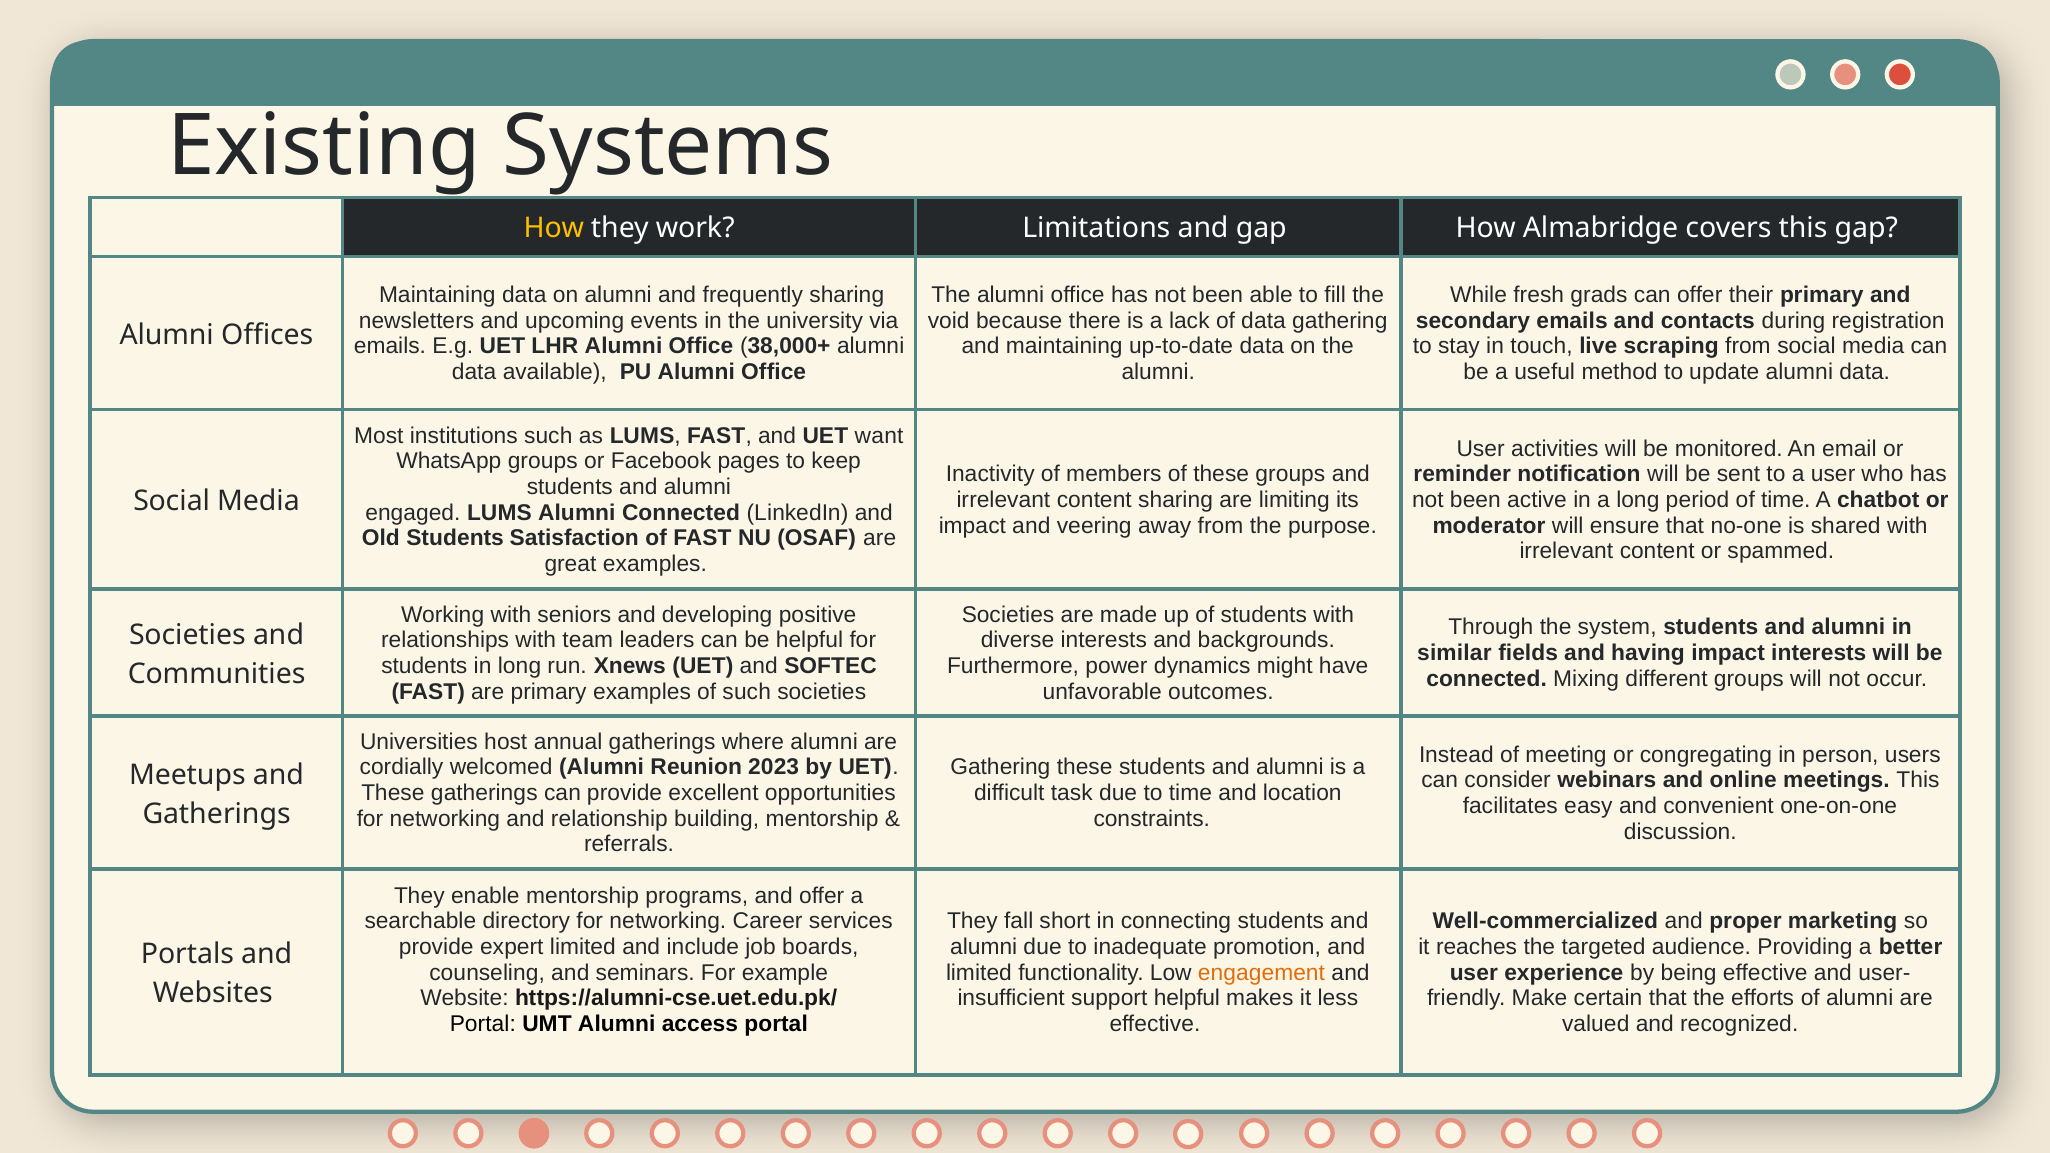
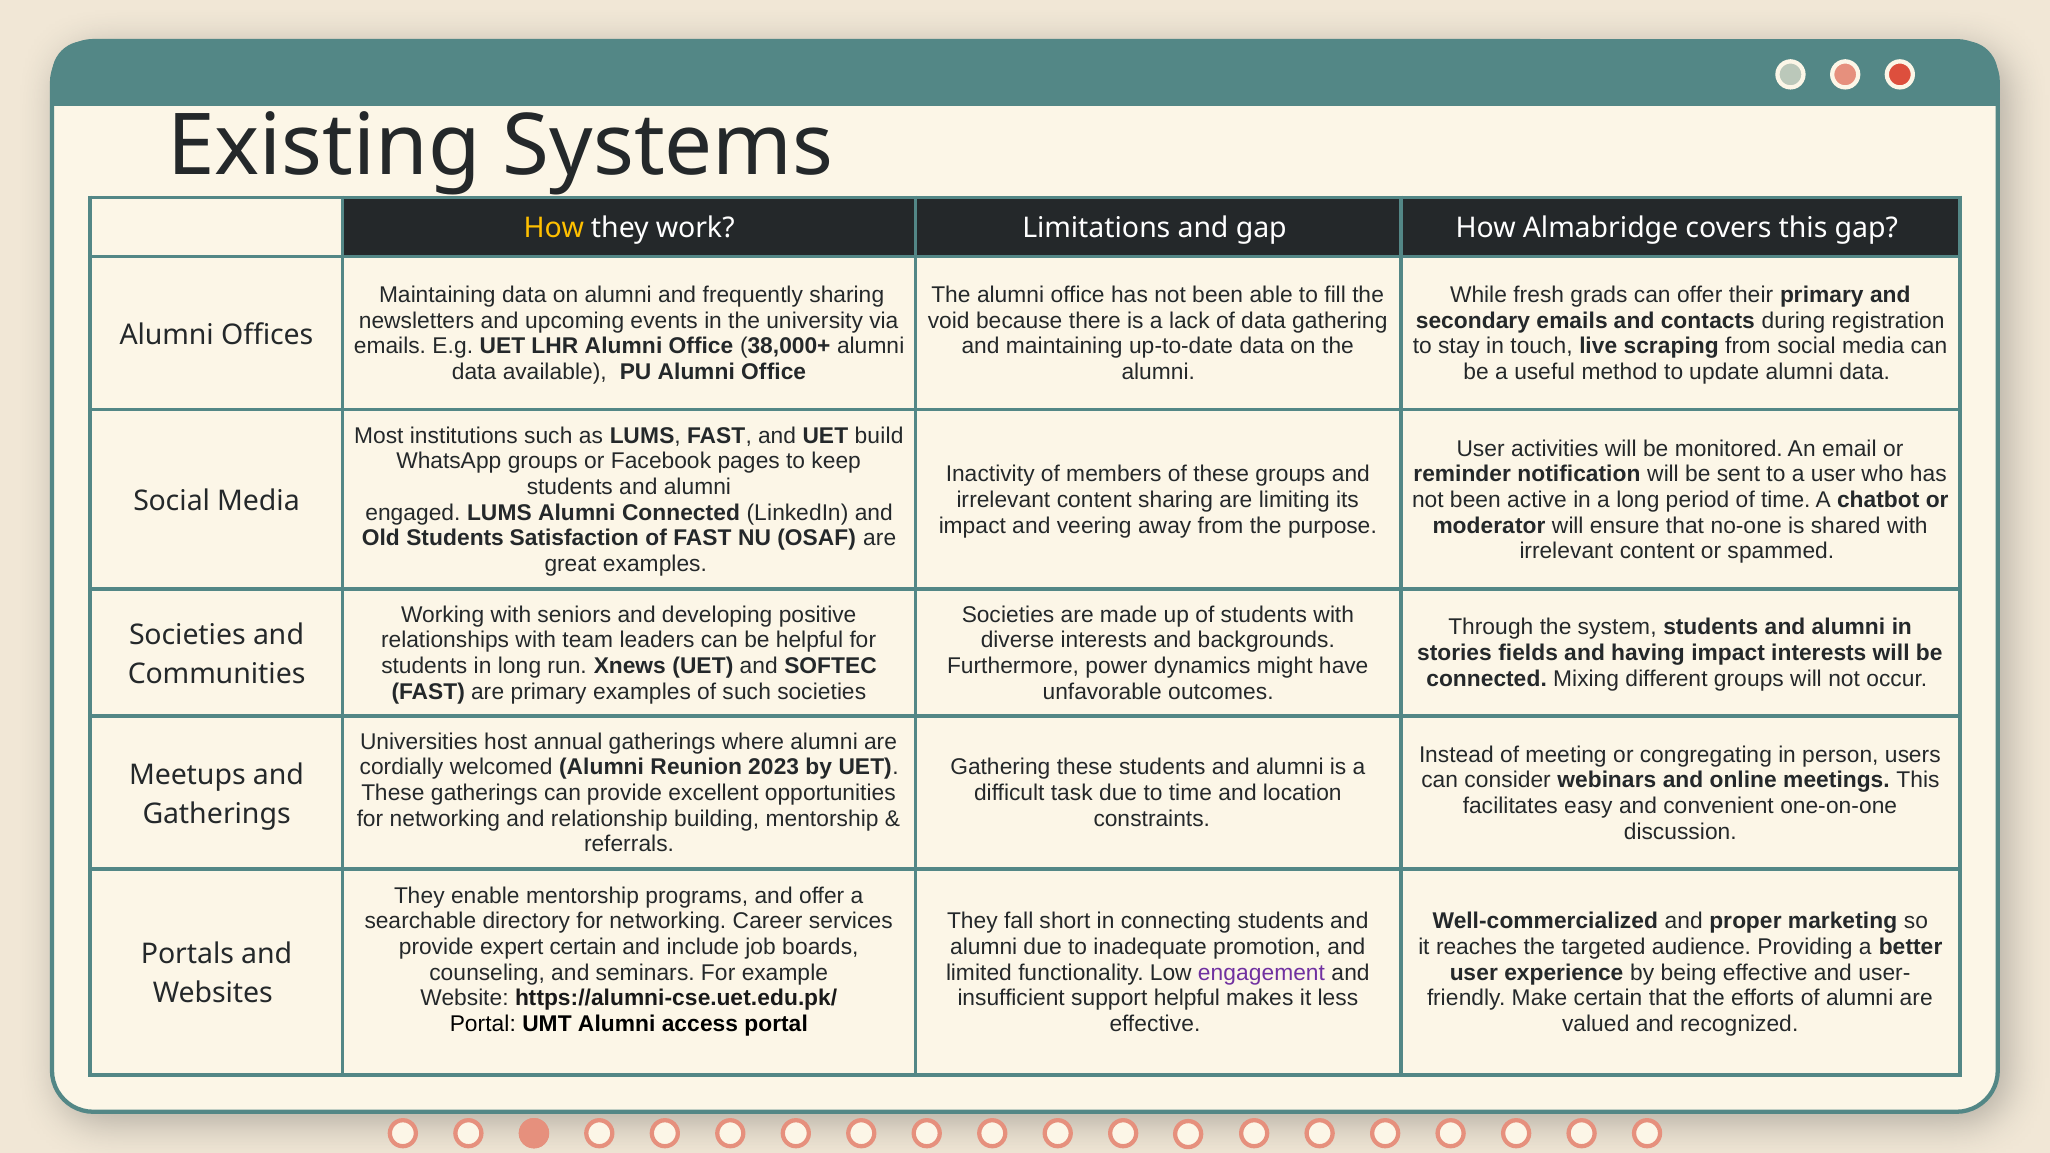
want: want -> build
similar: similar -> stories
expert limited: limited -> certain
engagement colour: orange -> purple
